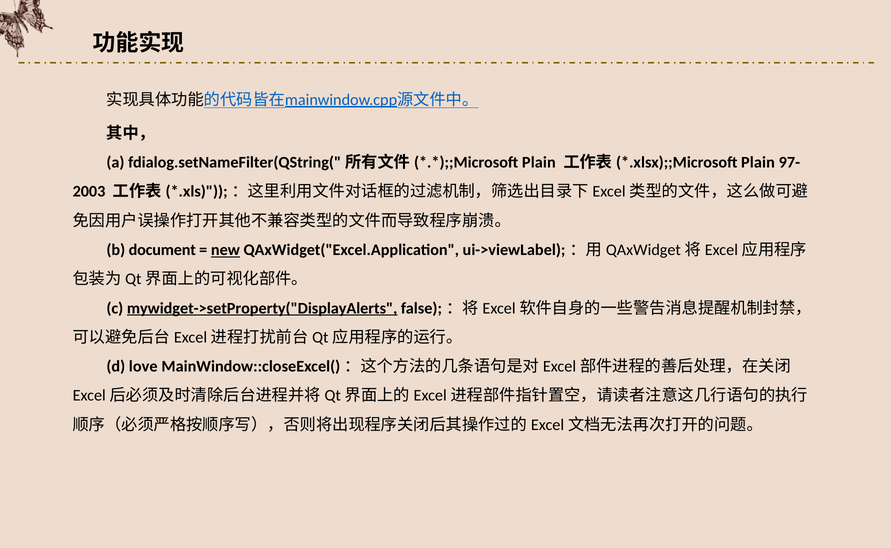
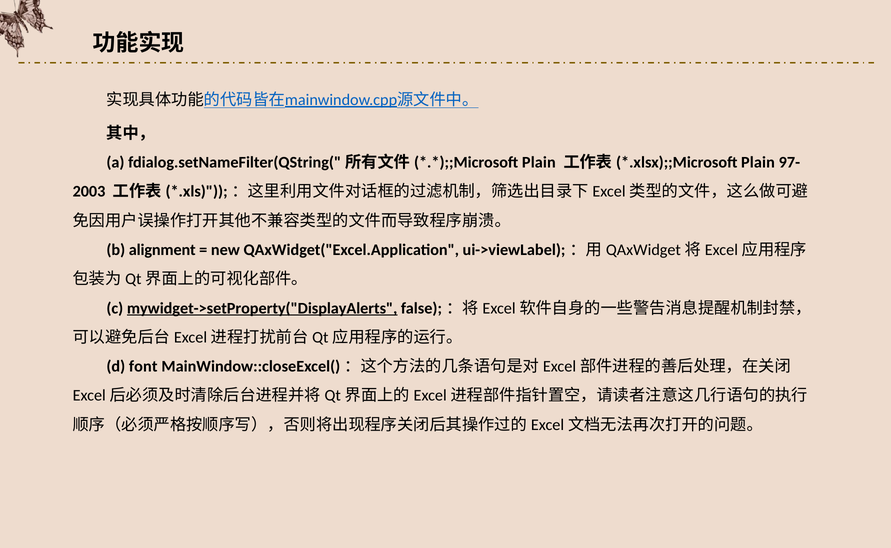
document: document -> alignment
new underline: present -> none
love: love -> font
